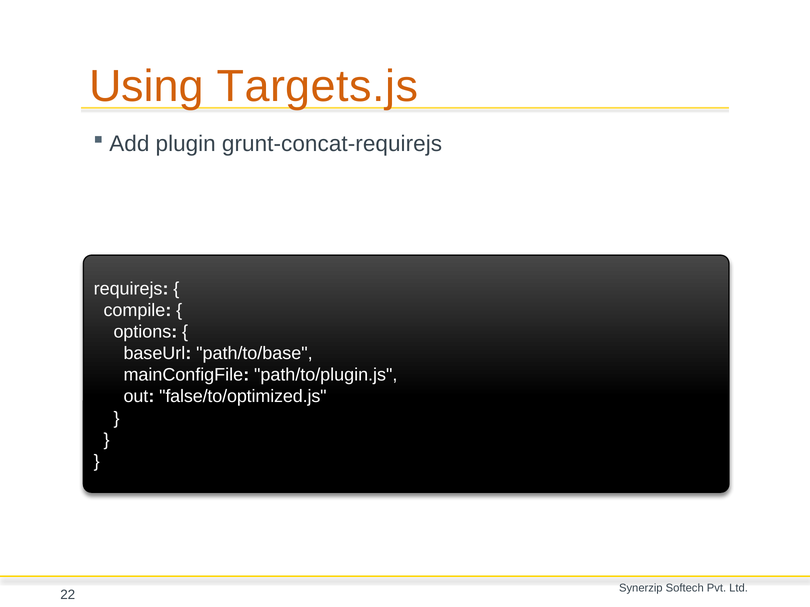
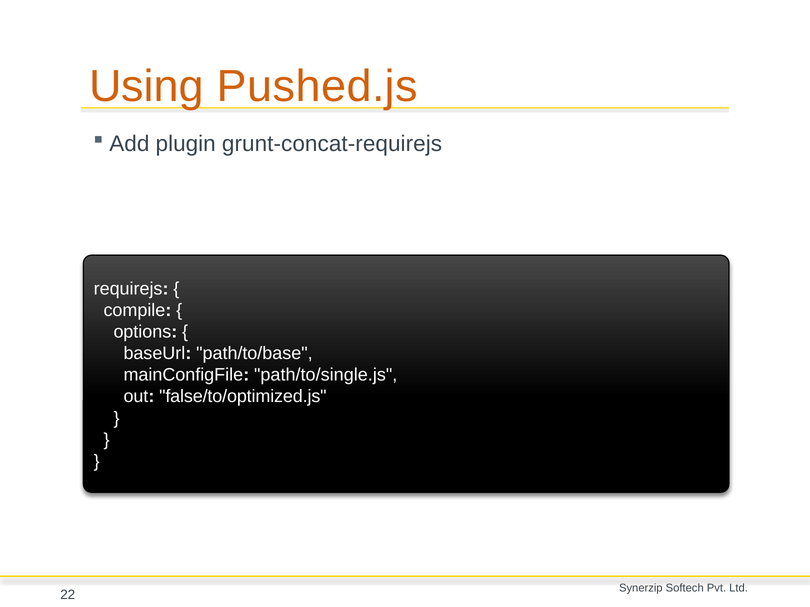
Targets.js: Targets.js -> Pushed.js
path/to/plugin.js: path/to/plugin.js -> path/to/single.js
